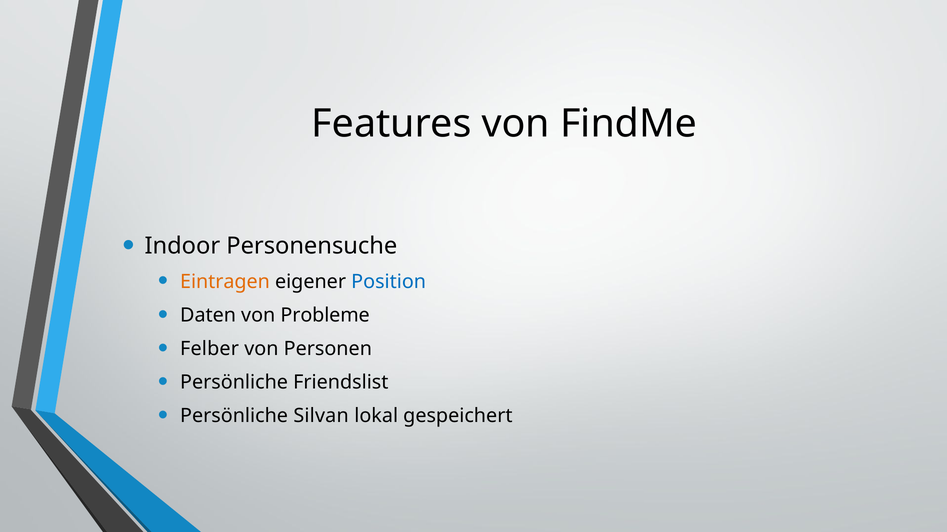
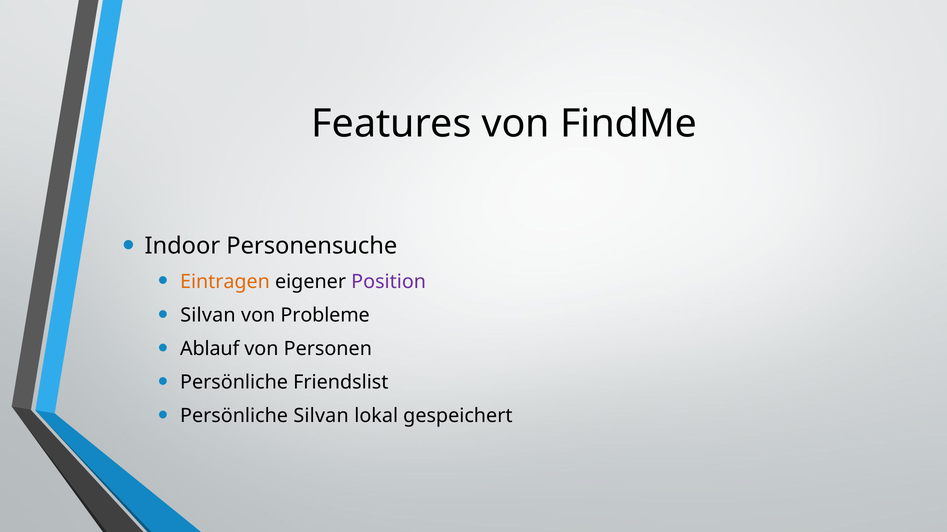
Position colour: blue -> purple
Daten at (208, 315): Daten -> Silvan
Felber: Felber -> Ablauf
